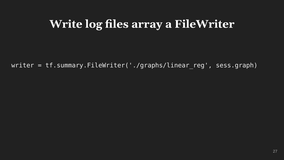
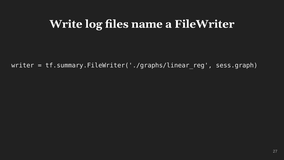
array: array -> name
